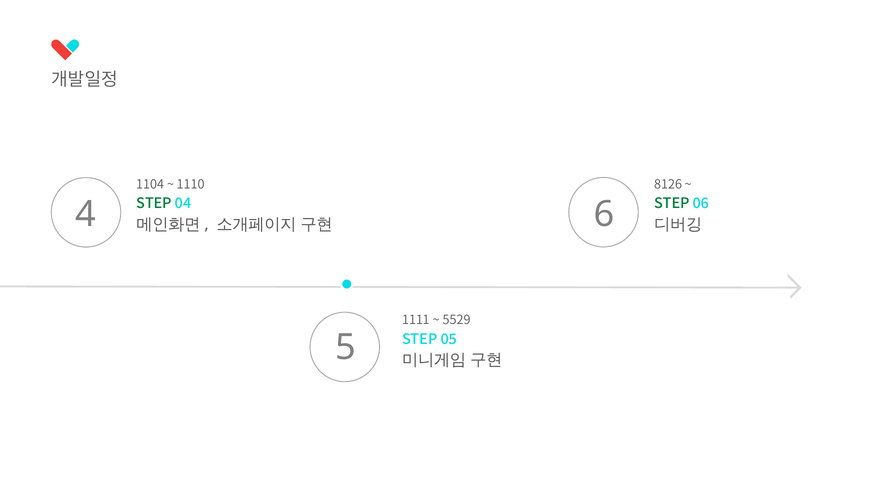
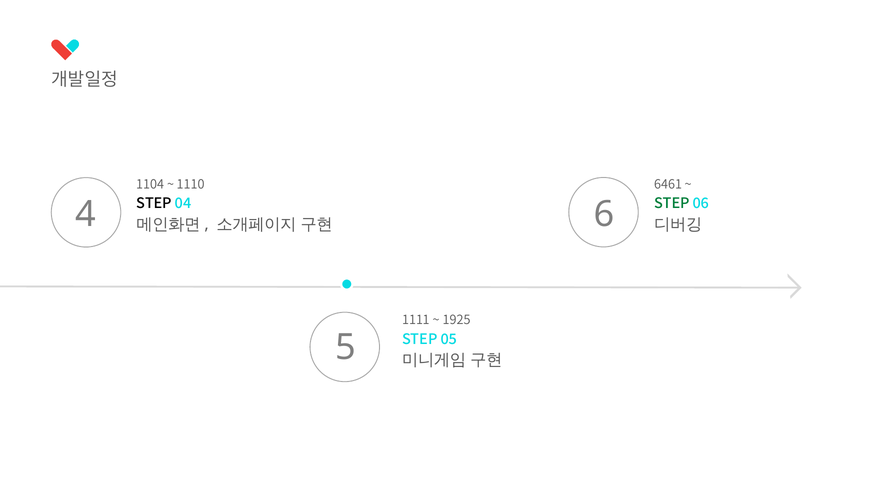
8126: 8126 -> 6461
STEP at (154, 204) colour: green -> black
5529: 5529 -> 1925
